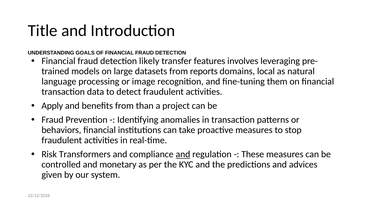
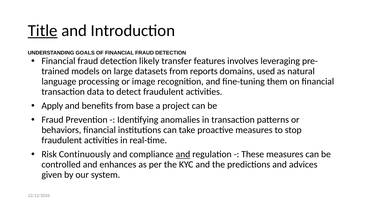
Title underline: none -> present
local: local -> used
than: than -> base
Transformers: Transformers -> Continuously
monetary: monetary -> enhances
